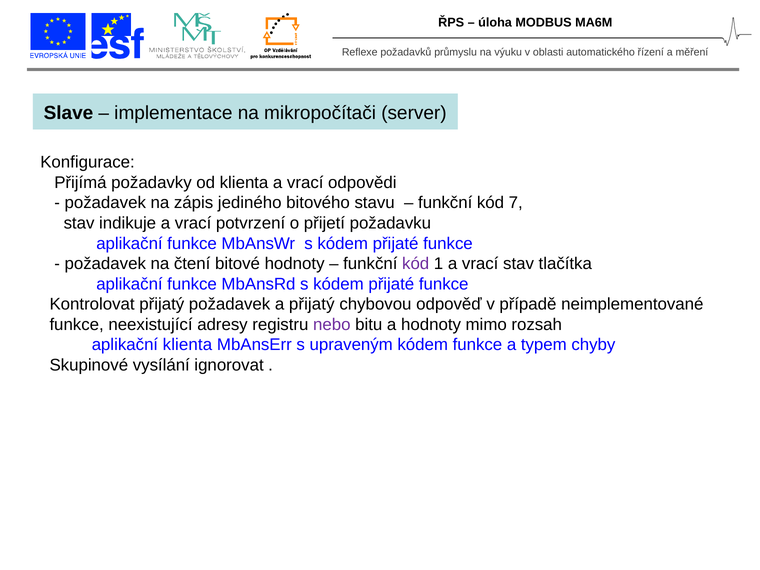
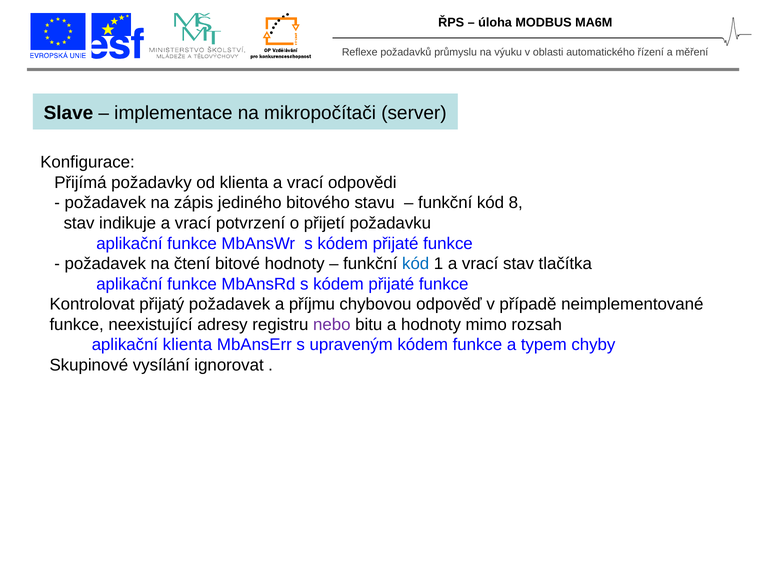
7: 7 -> 8
kód at (416, 264) colour: purple -> blue
a přijatý: přijatý -> příjmu
